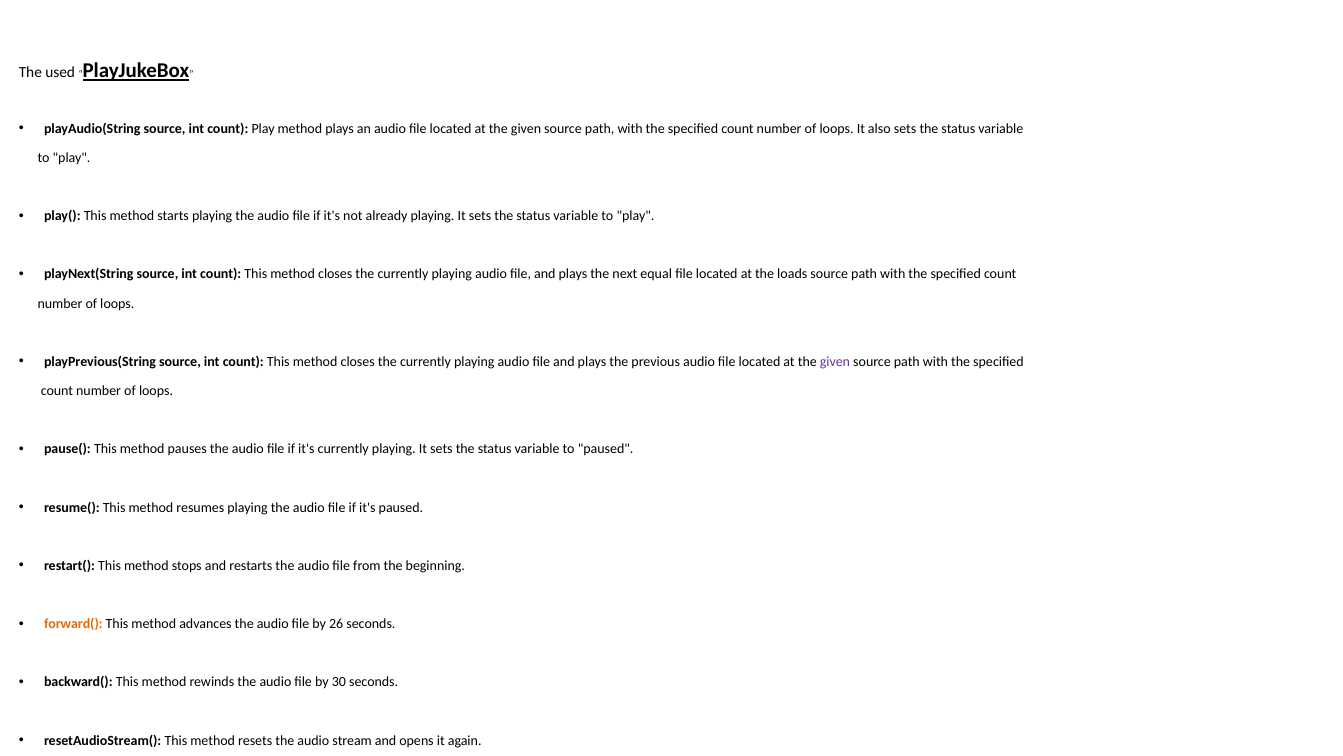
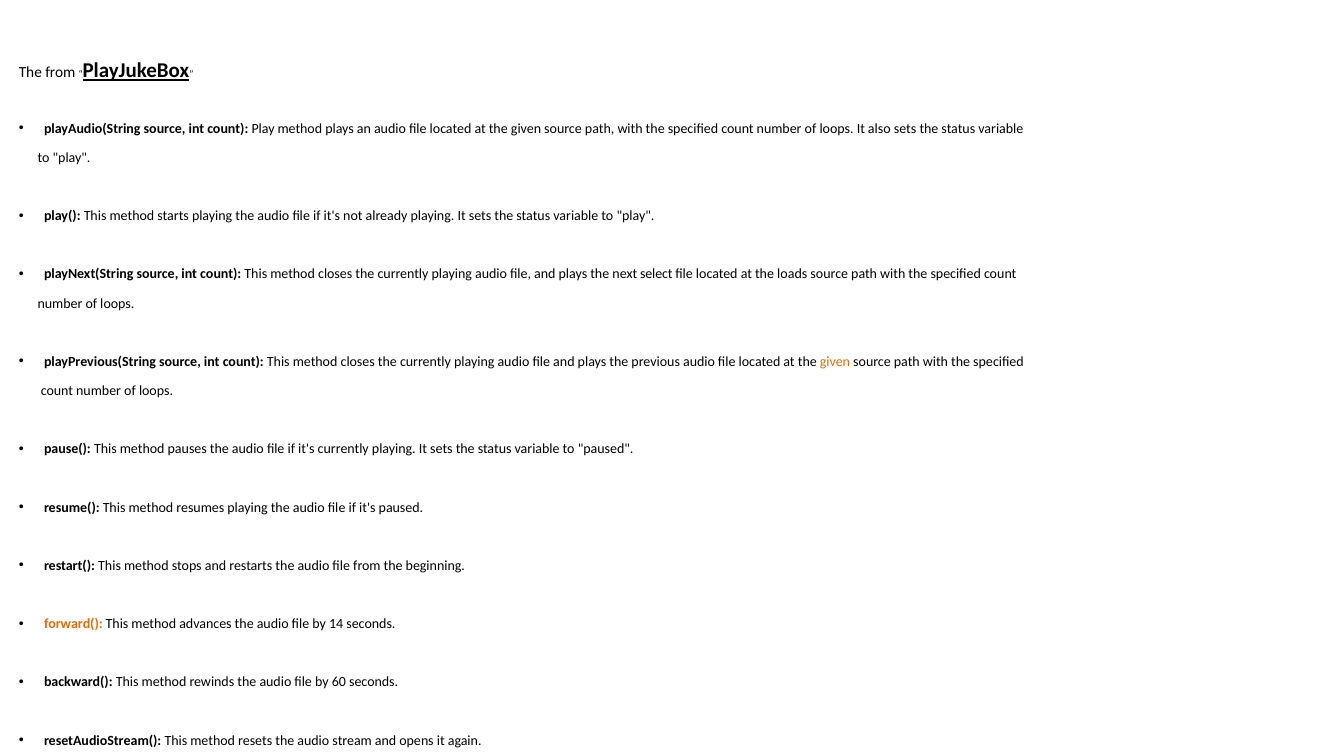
The used: used -> from
equal: equal -> select
given at (835, 361) colour: purple -> orange
26: 26 -> 14
30: 30 -> 60
